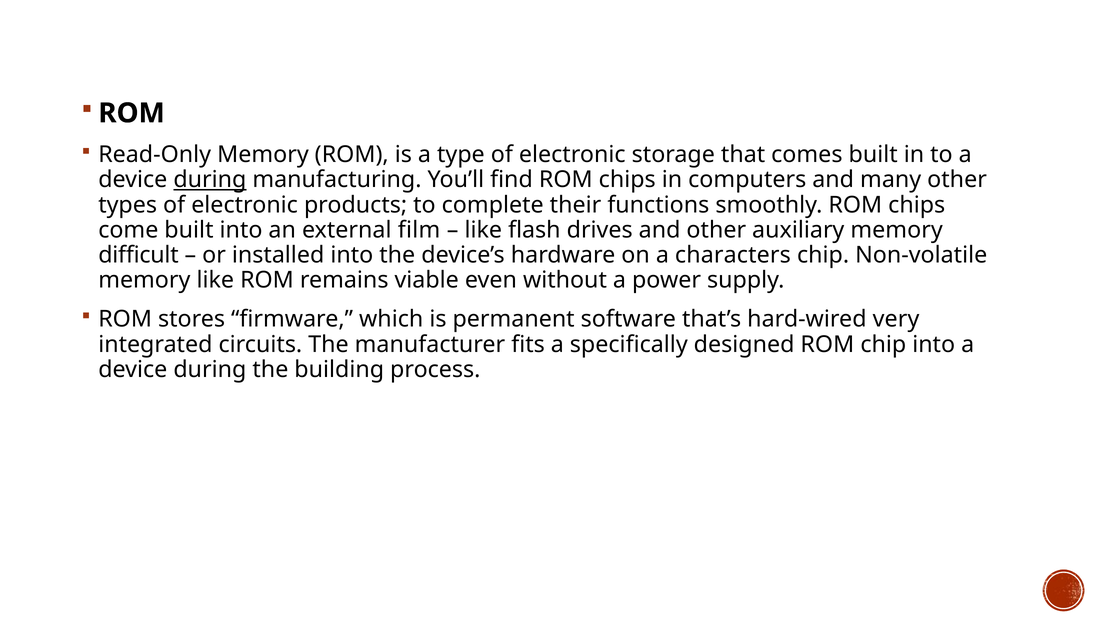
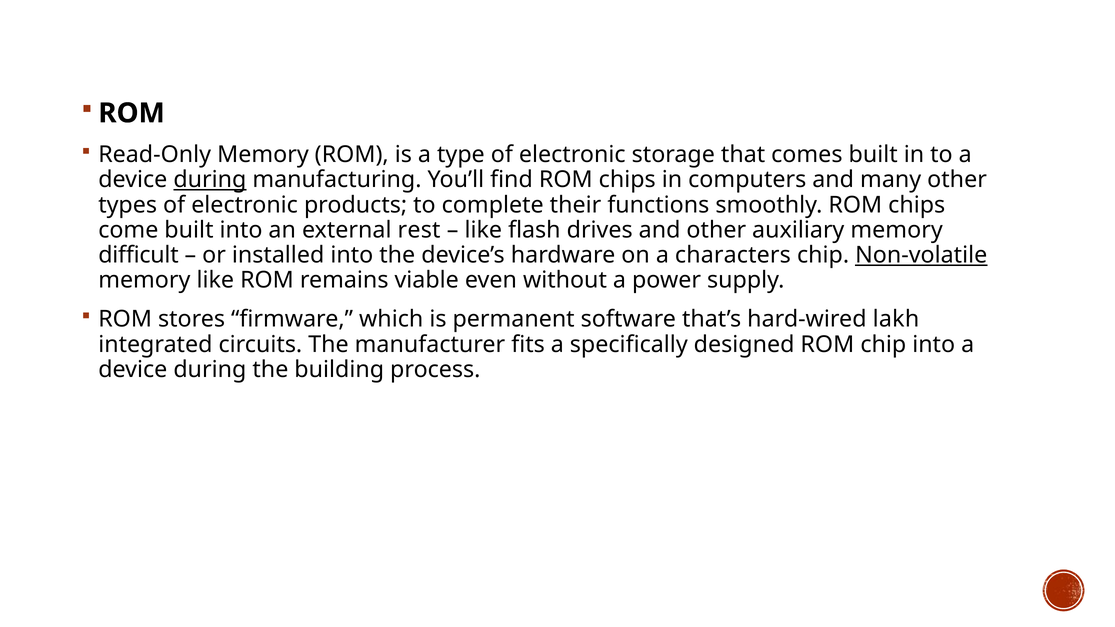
film: film -> rest
Non-volatile underline: none -> present
very: very -> lakh
